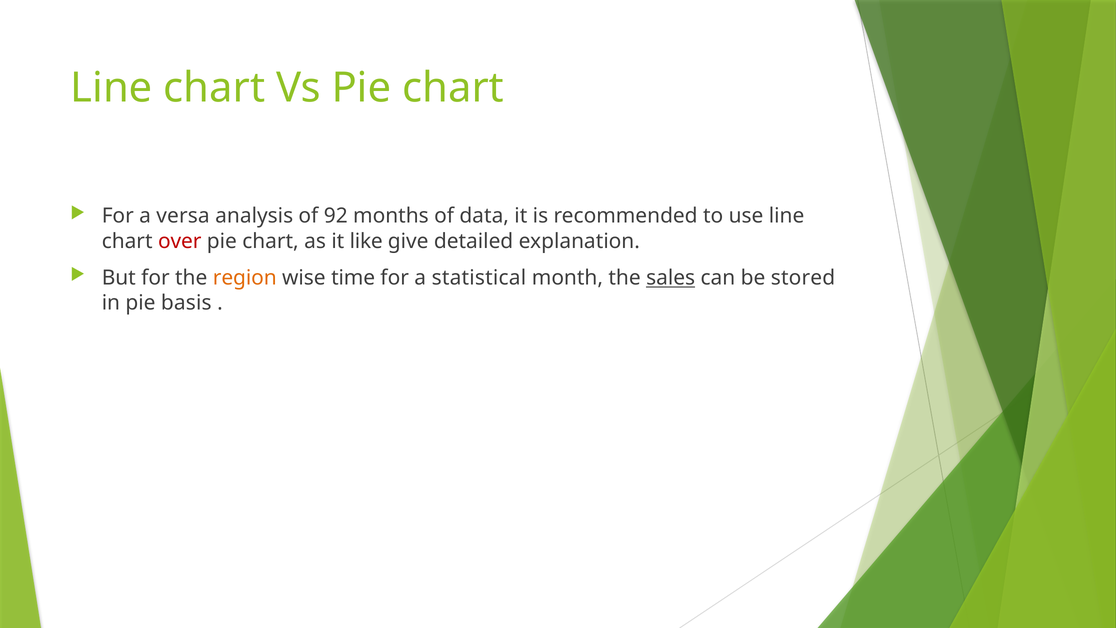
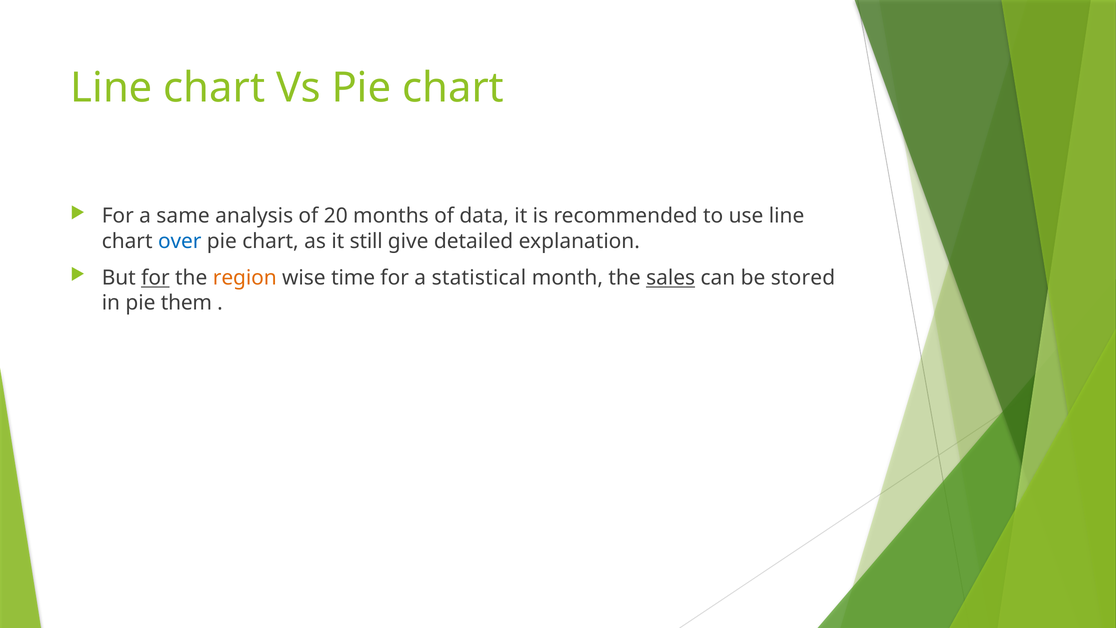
versa: versa -> same
92: 92 -> 20
over colour: red -> blue
like: like -> still
for at (155, 278) underline: none -> present
basis: basis -> them
